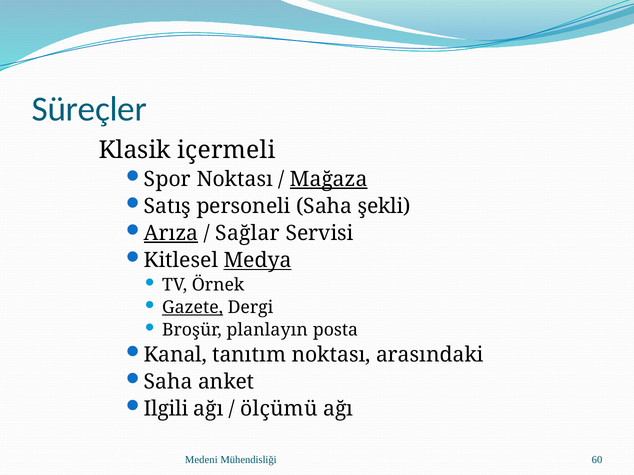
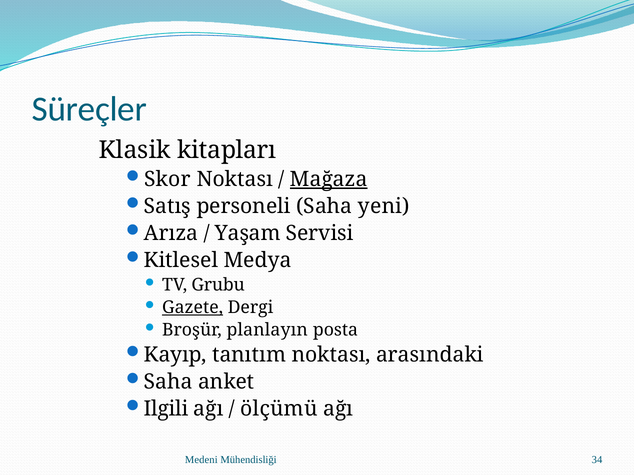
içermeli: içermeli -> kitapları
Spor: Spor -> Skor
şekli: şekli -> yeni
Arıza underline: present -> none
Sağlar: Sağlar -> Yaşam
Medya underline: present -> none
Örnek: Örnek -> Grubu
Kanal: Kanal -> Kayıp
60: 60 -> 34
